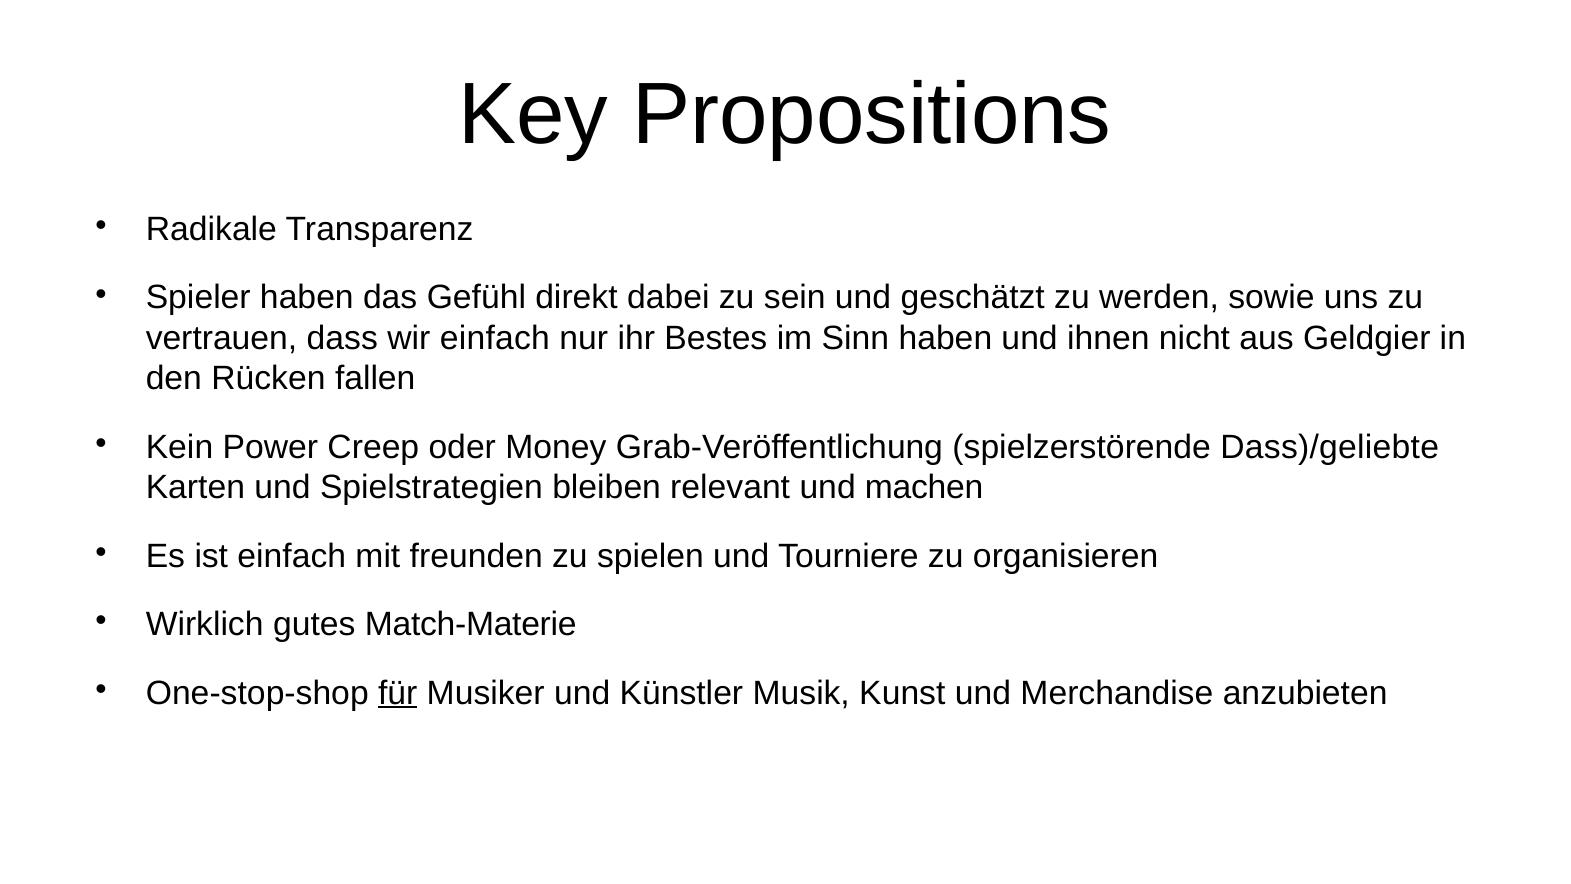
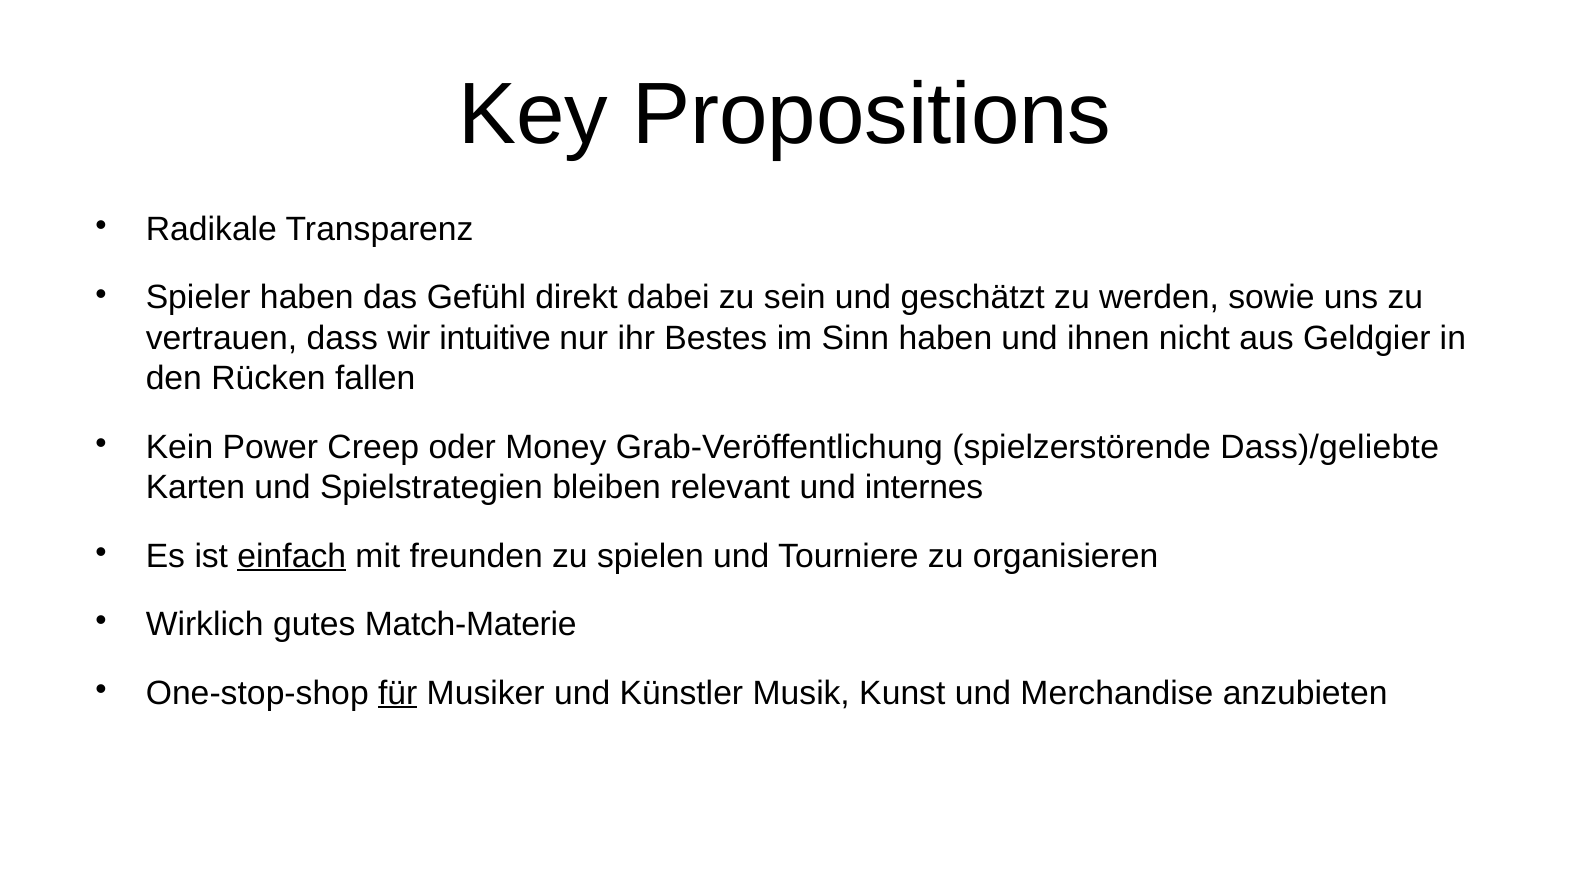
wir einfach: einfach -> intuitive
machen: machen -> internes
einfach at (292, 556) underline: none -> present
